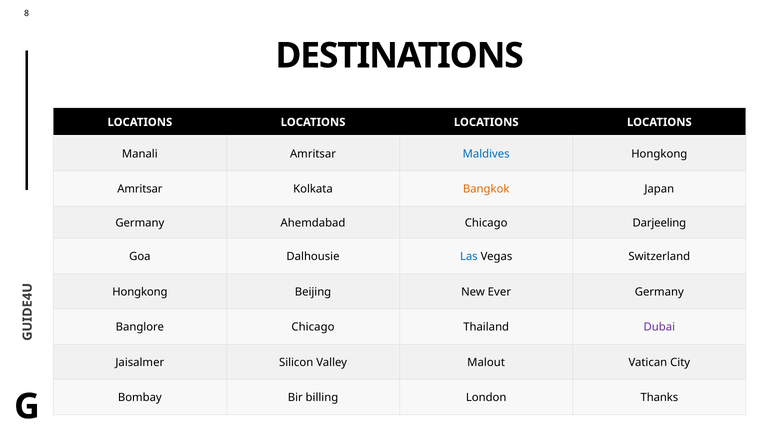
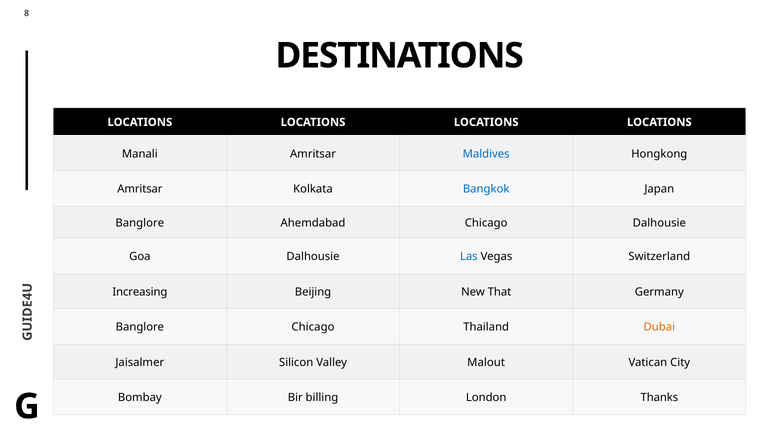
Bangkok colour: orange -> blue
Germany at (140, 223): Germany -> Banglore
Chicago Darjeeling: Darjeeling -> Dalhousie
Hongkong at (140, 292): Hongkong -> Increasing
Ever: Ever -> That
Dubai colour: purple -> orange
